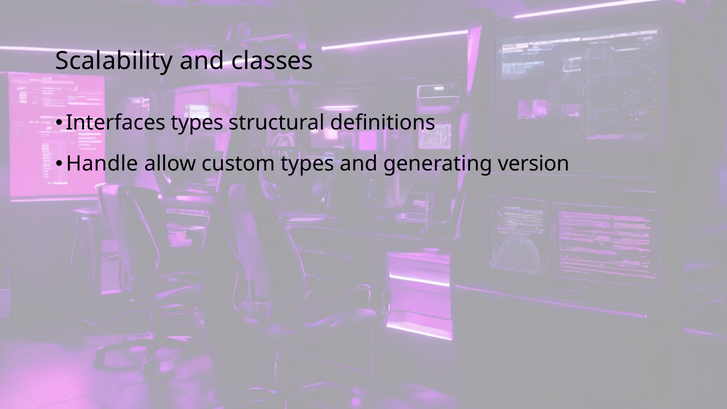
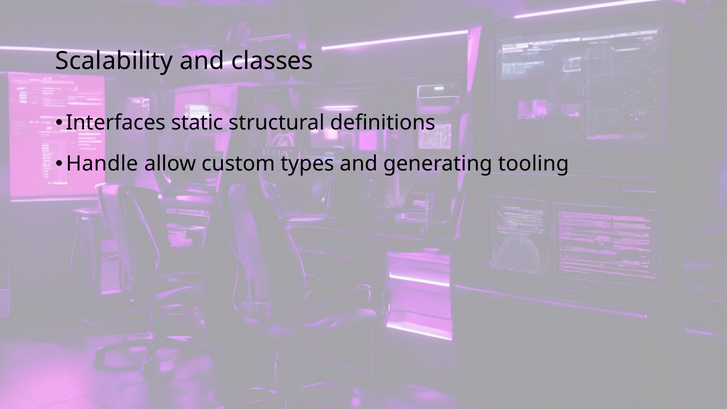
Interfaces types: types -> static
version: version -> tooling
